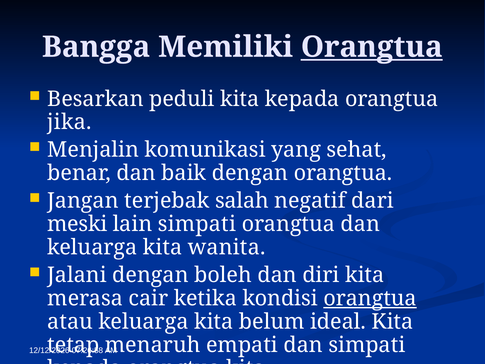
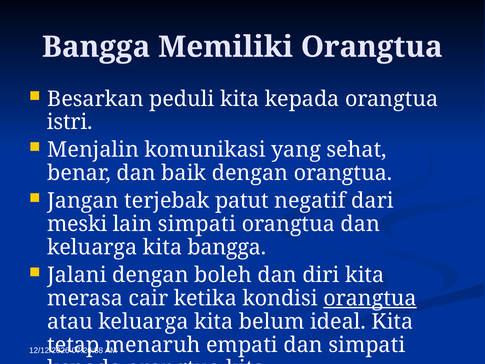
Orangtua at (372, 47) underline: present -> none
jika: jika -> istri
salah: salah -> patut
kita wanita: wanita -> bangga
